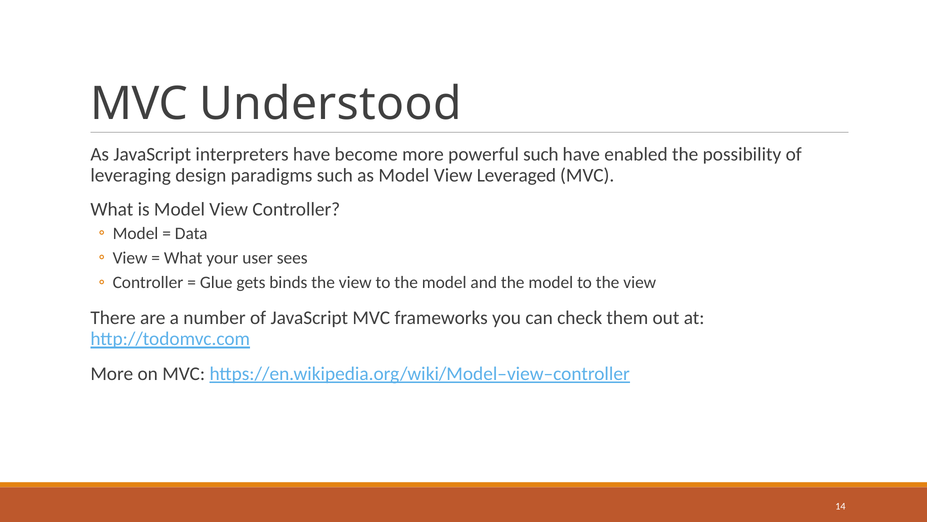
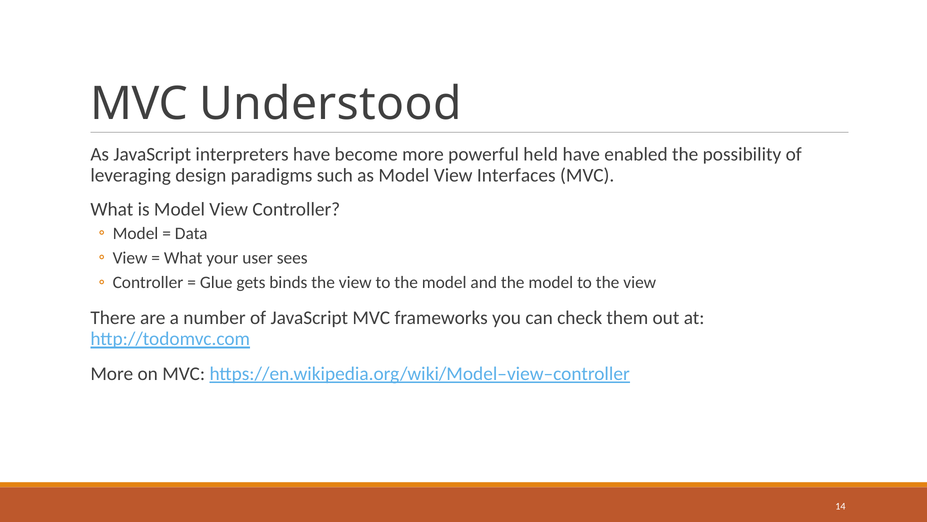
powerful such: such -> held
Leveraged: Leveraged -> Interfaces
